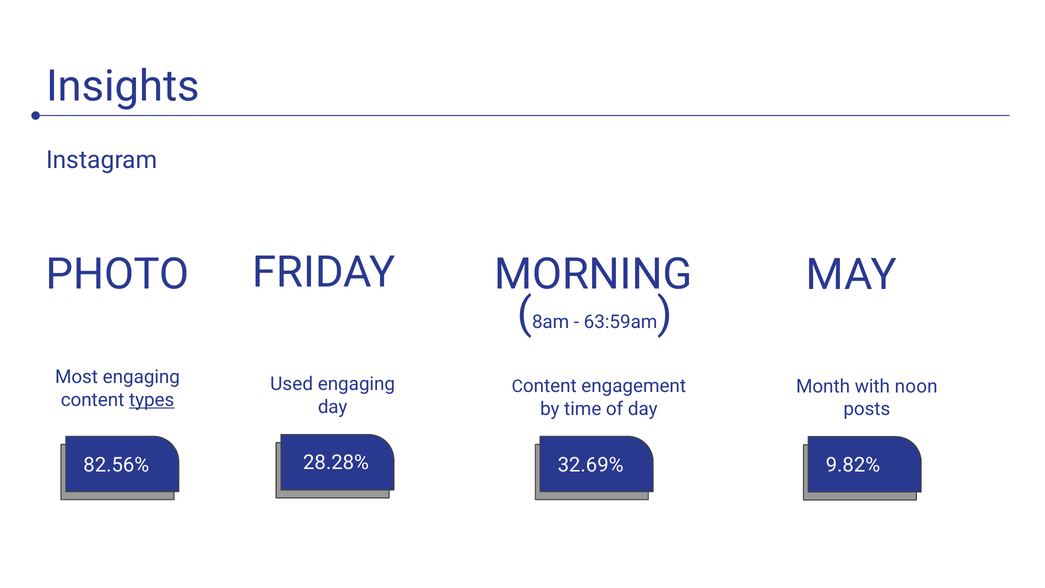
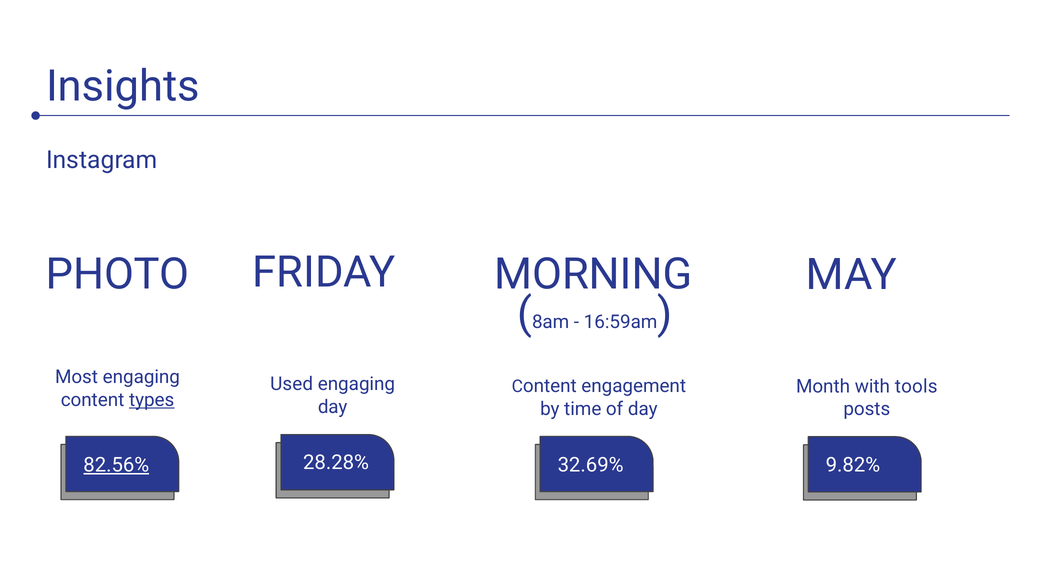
63:59am: 63:59am -> 16:59am
noon: noon -> tools
82.56% underline: none -> present
